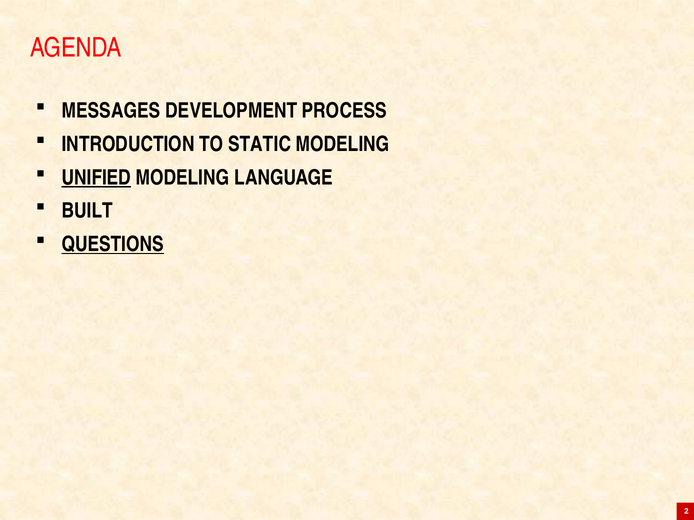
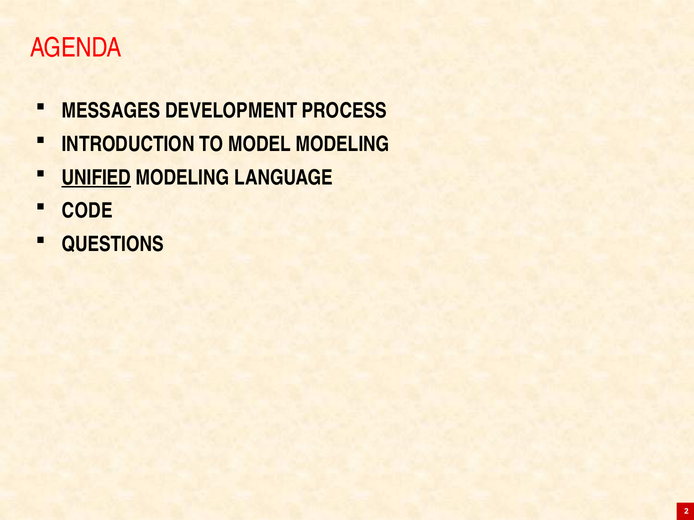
STATIC: STATIC -> MODEL
BUILT: BUILT -> CODE
QUESTIONS underline: present -> none
